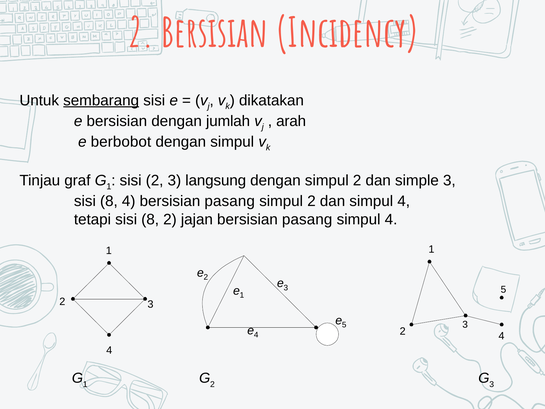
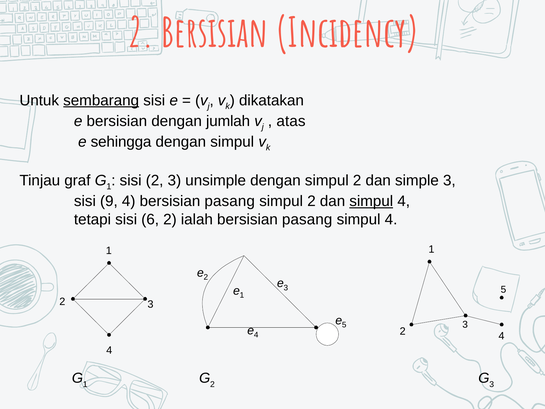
arah: arah -> atas
berbobot: berbobot -> sehingga
langsung: langsung -> unsimple
8 at (109, 201): 8 -> 9
simpul at (371, 201) underline: none -> present
tetapi sisi 8: 8 -> 6
jajan: jajan -> ialah
